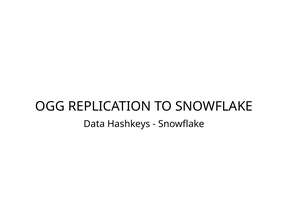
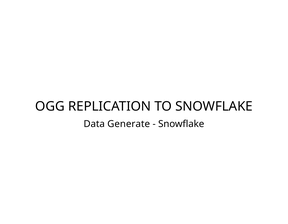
Hashkeys: Hashkeys -> Generate
